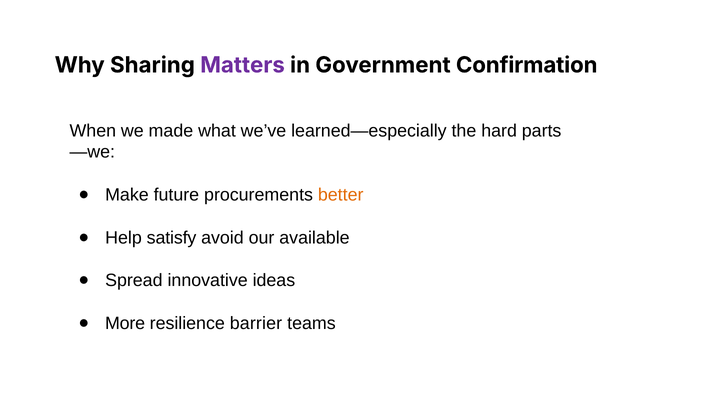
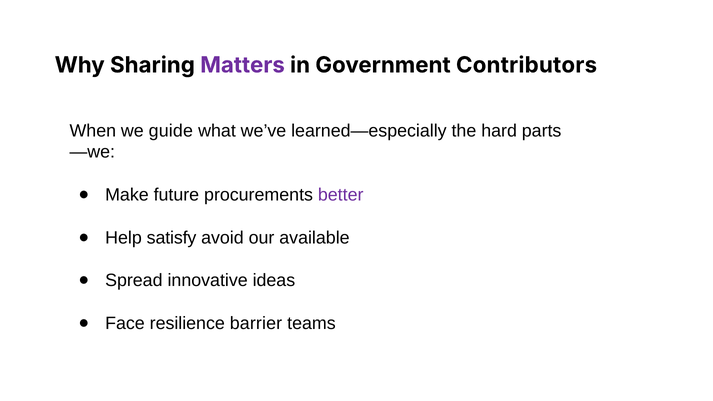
Confirmation: Confirmation -> Contributors
made: made -> guide
better colour: orange -> purple
More: More -> Face
